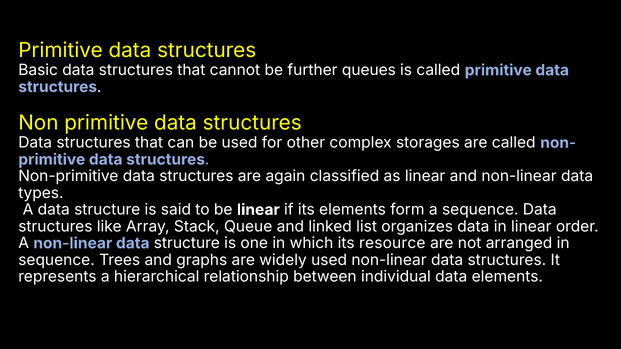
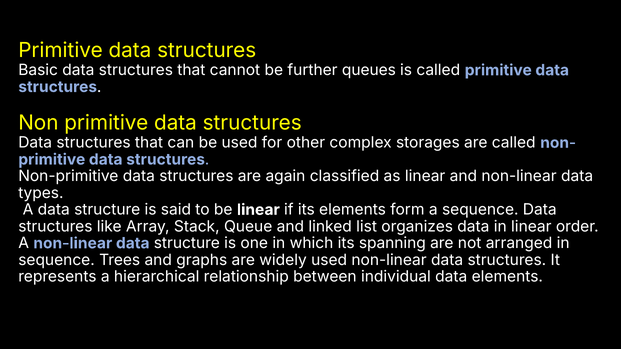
resource: resource -> spanning
